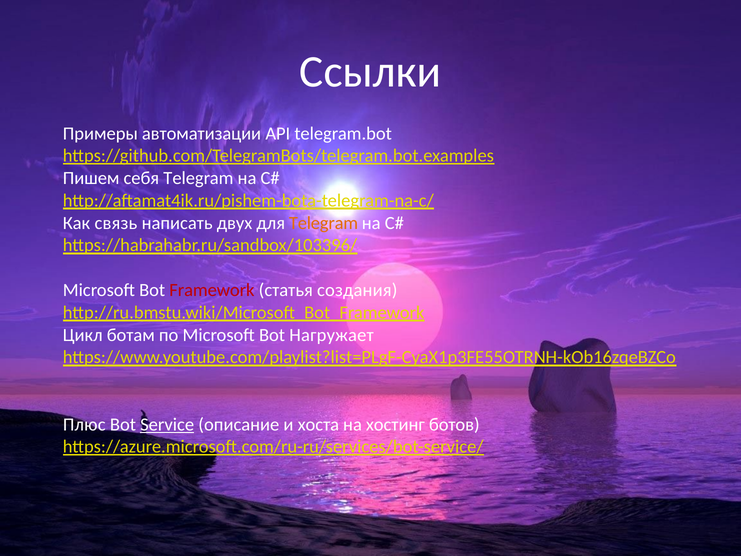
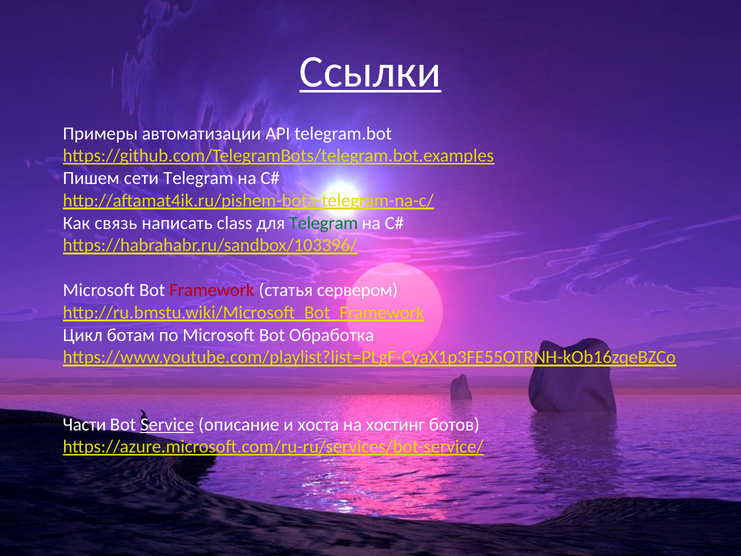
Ссылки underline: none -> present
себя: себя -> сети
двух: двух -> class
Telegram at (324, 223) colour: orange -> green
создания: создания -> сервером
Нагружает: Нагружает -> Обработка
Плюс: Плюс -> Части
